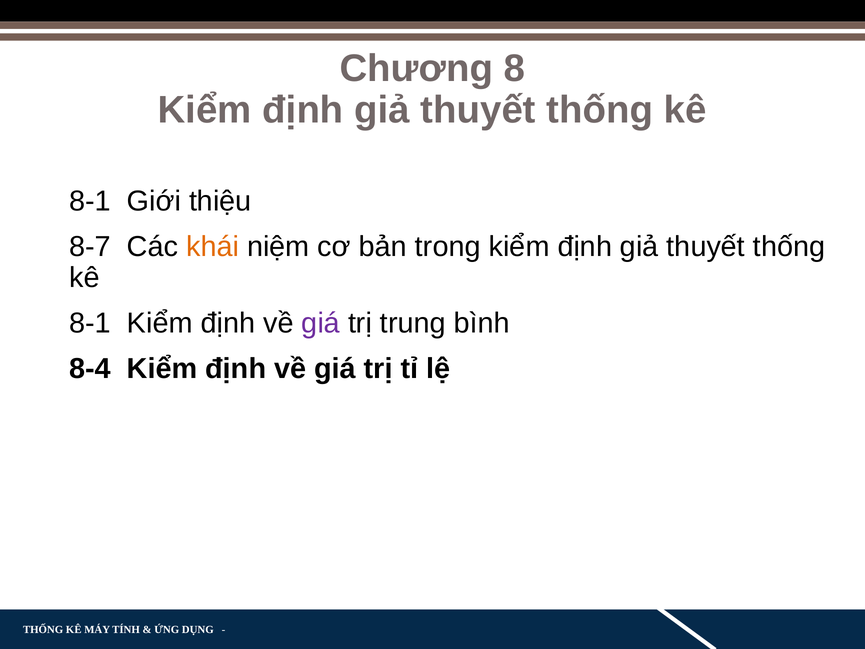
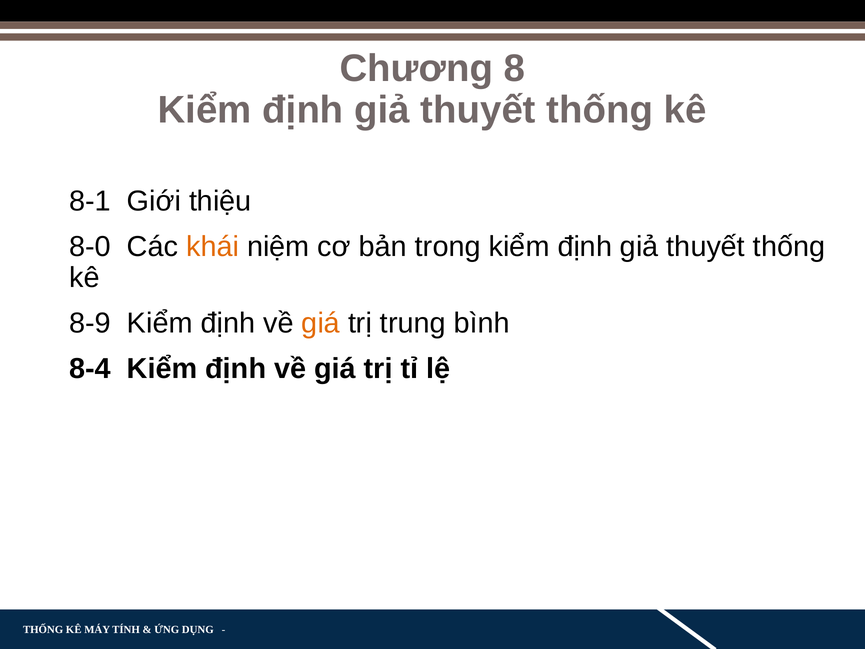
8-7: 8-7 -> 8-0
8-1 at (90, 323): 8-1 -> 8-9
giá at (321, 323) colour: purple -> orange
